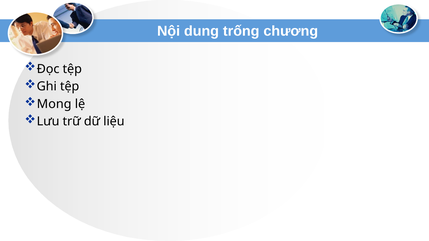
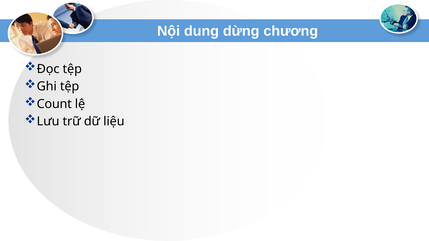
trống: trống -> dừng
Mong: Mong -> Count
